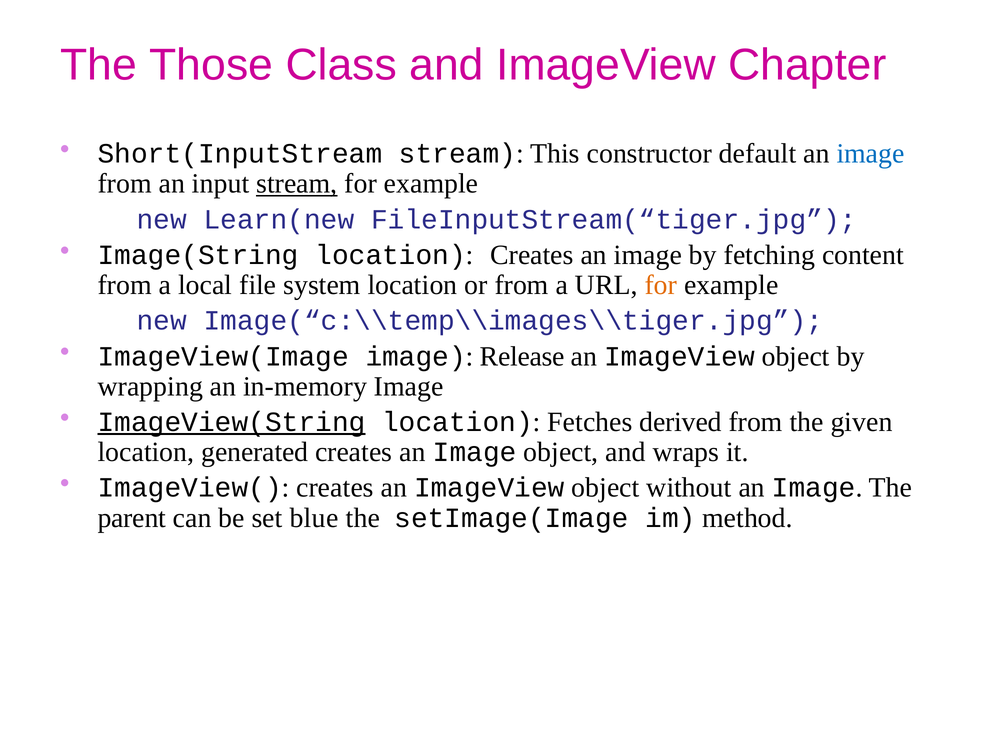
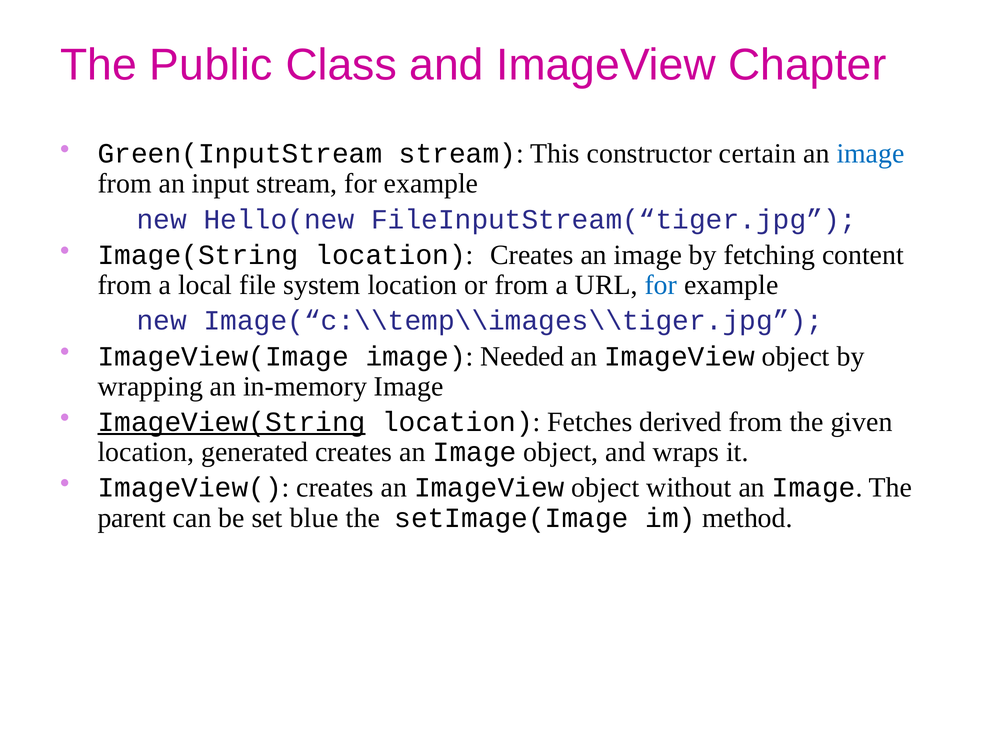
Those: Those -> Public
Short(InputStream: Short(InputStream -> Green(InputStream
default: default -> certain
stream at (297, 184) underline: present -> none
Learn(new: Learn(new -> Hello(new
for at (661, 285) colour: orange -> blue
Release: Release -> Needed
